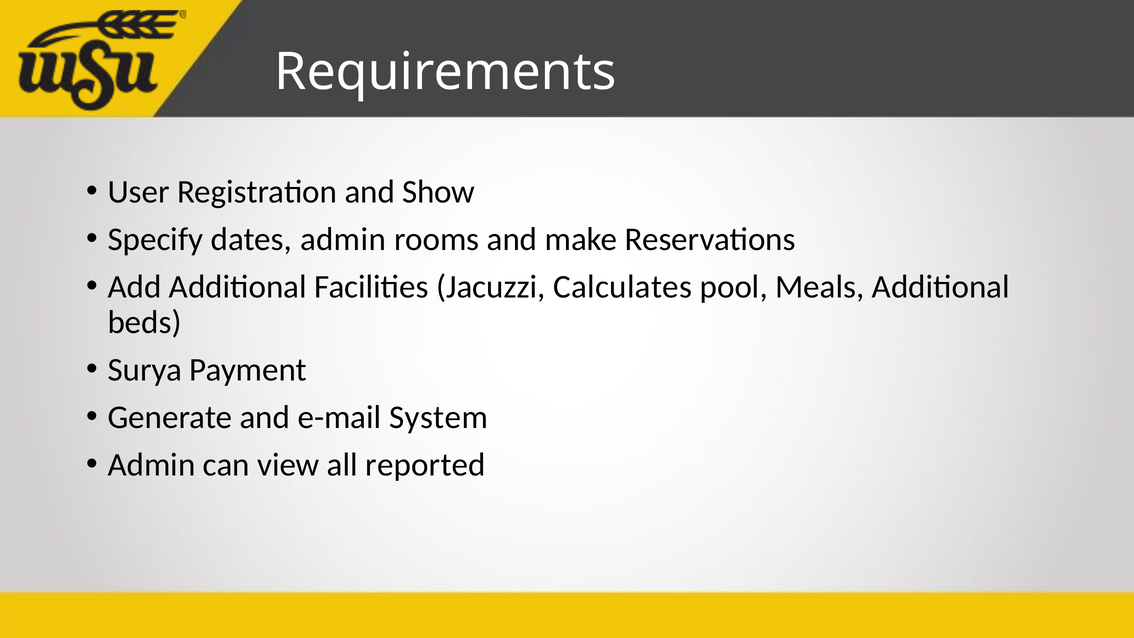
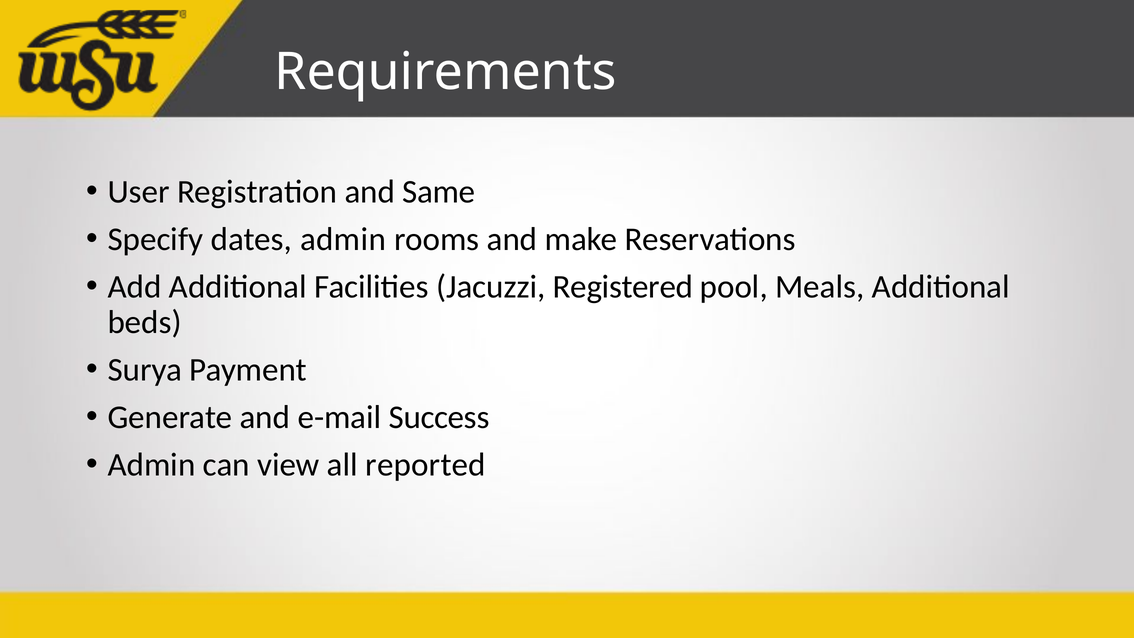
Show: Show -> Same
Calculates: Calculates -> Registered
System: System -> Success
